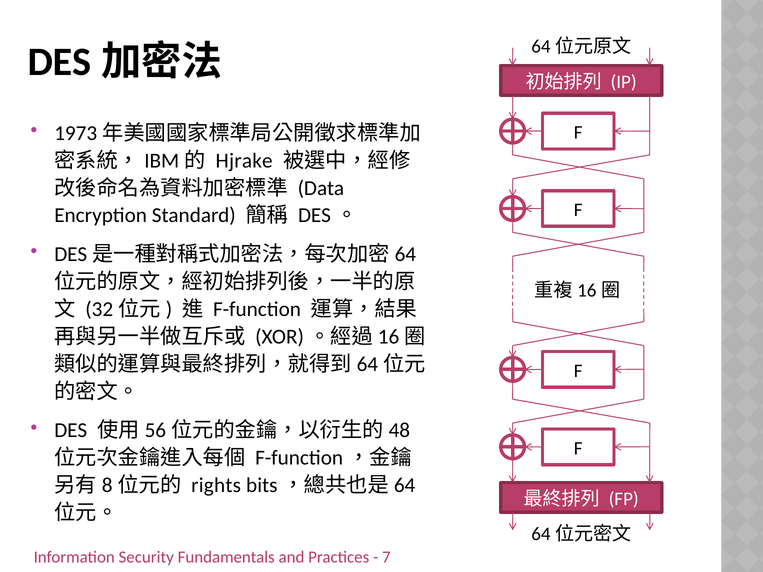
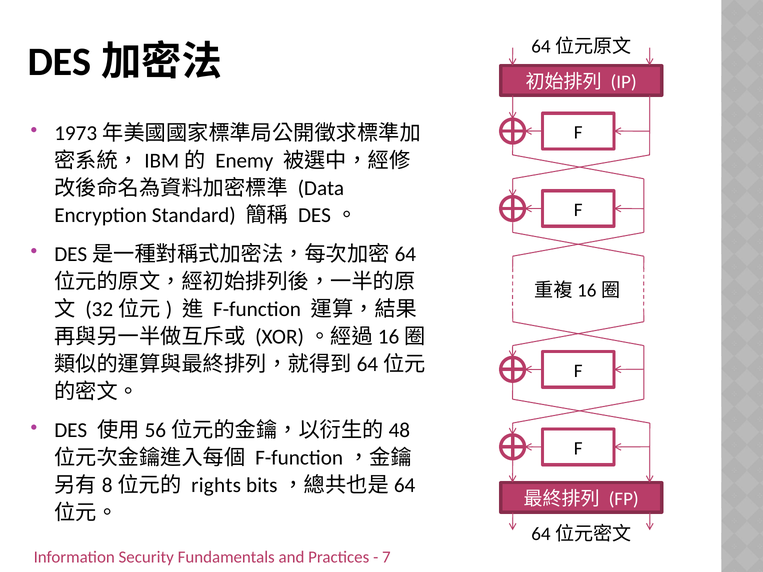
Hjrake: Hjrake -> Enemy
